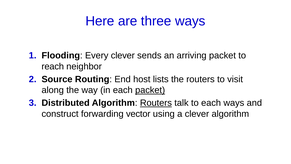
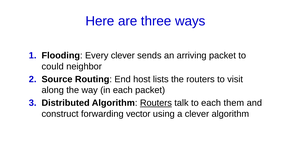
reach: reach -> could
packet at (150, 90) underline: present -> none
each ways: ways -> them
